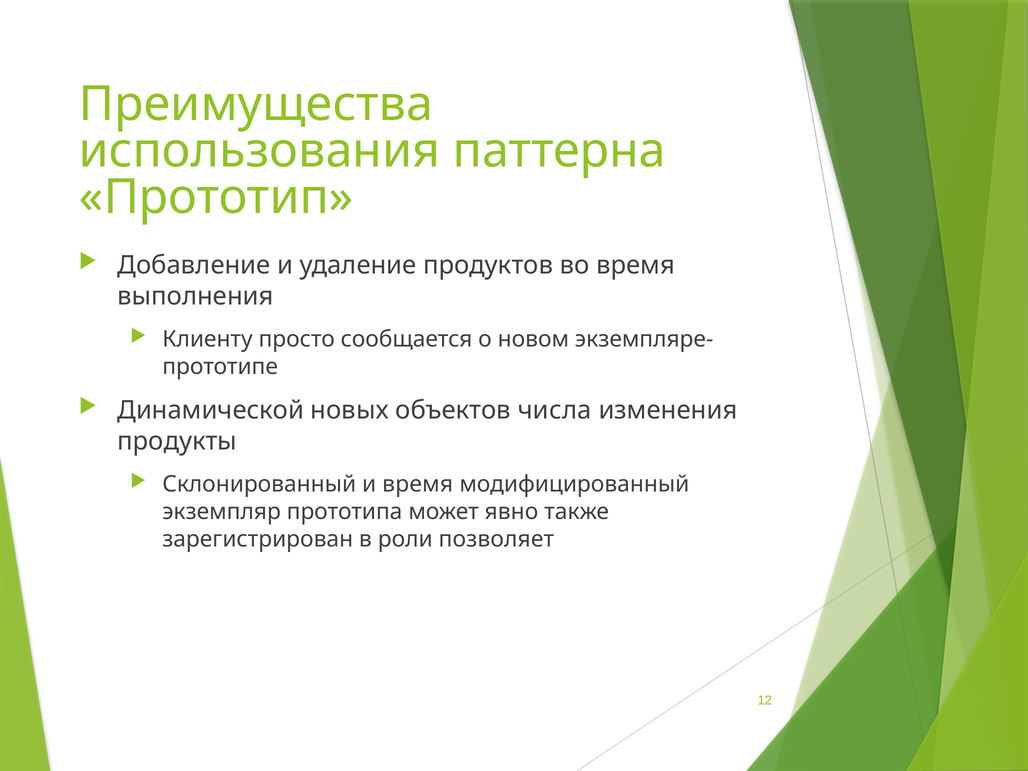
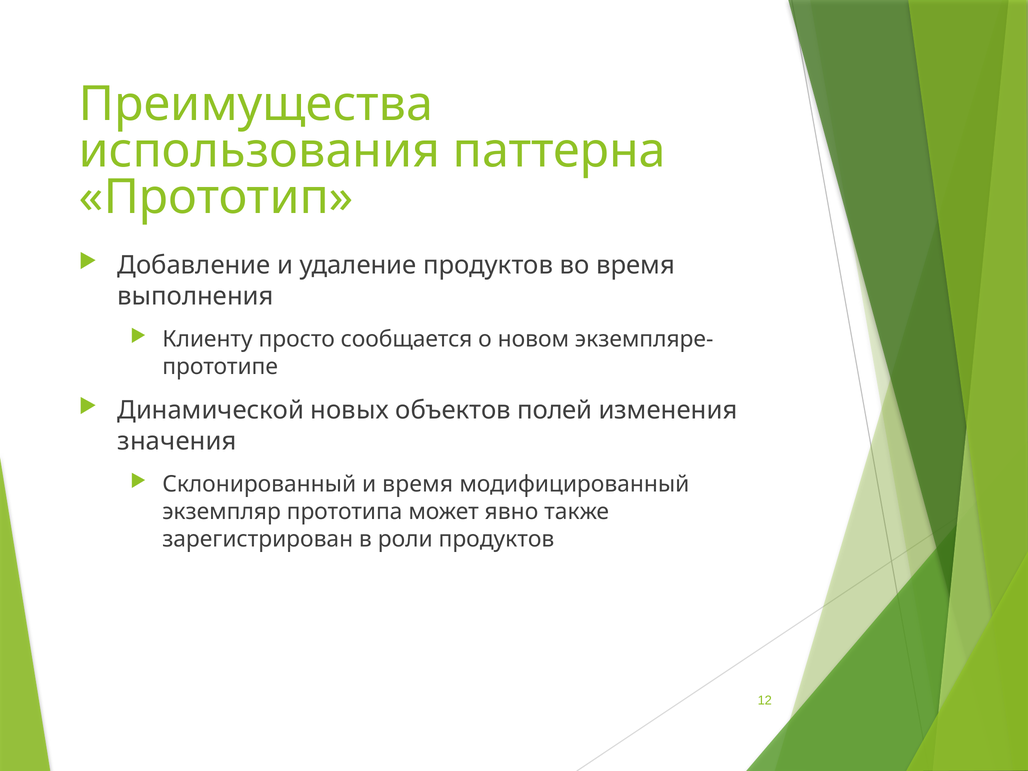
числа: числа -> полей
продукты: продукты -> значения
роли позволяет: позволяет -> продуктов
